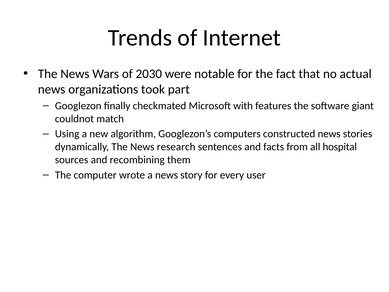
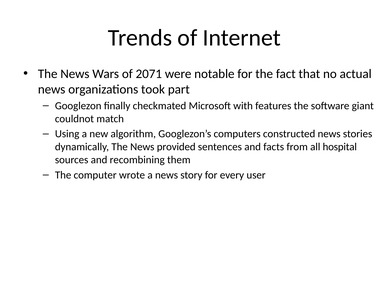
2030: 2030 -> 2071
research: research -> provided
